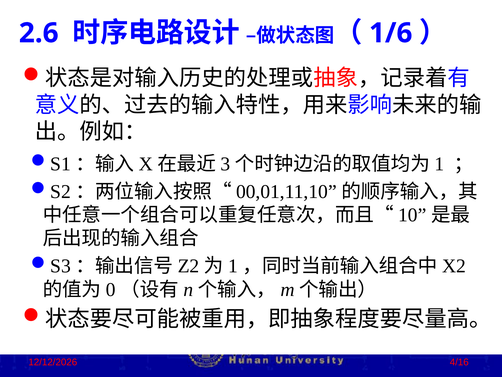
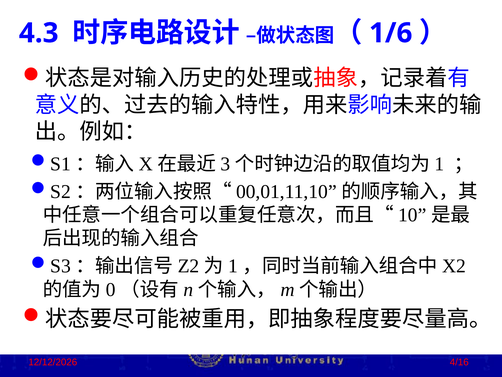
2.6: 2.6 -> 4.3
